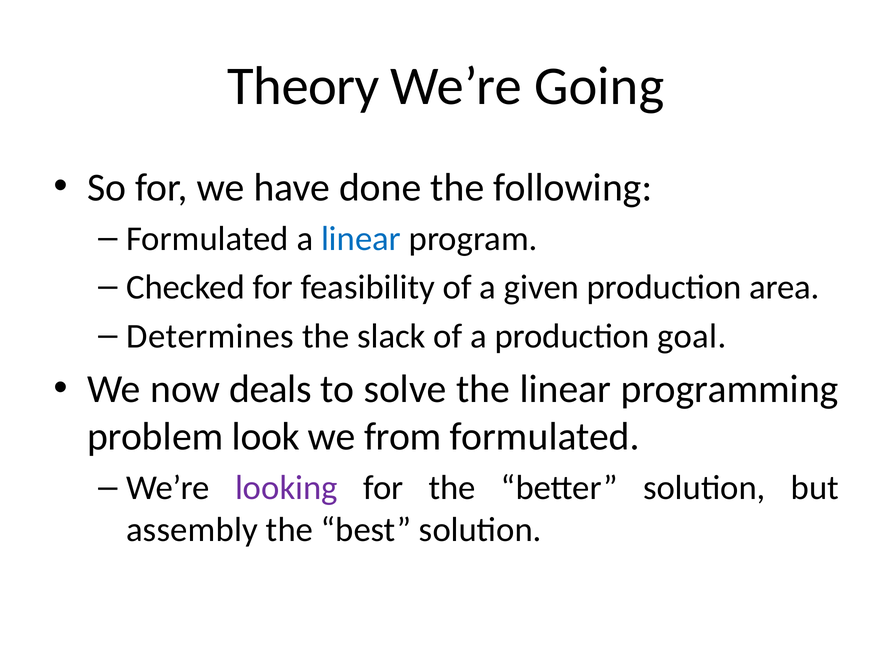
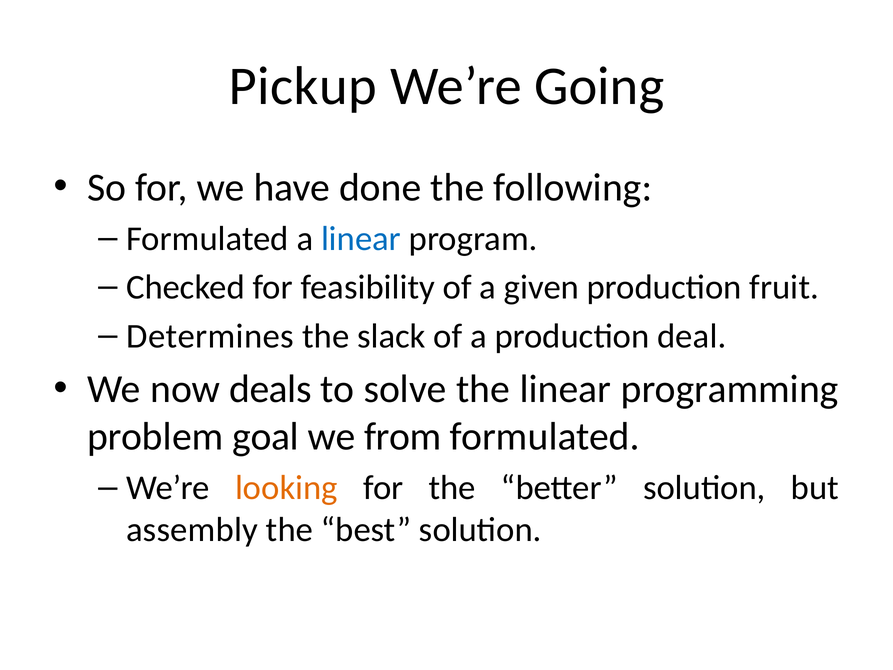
Theory: Theory -> Pickup
area: area -> fruit
goal: goal -> deal
look: look -> goal
looking colour: purple -> orange
